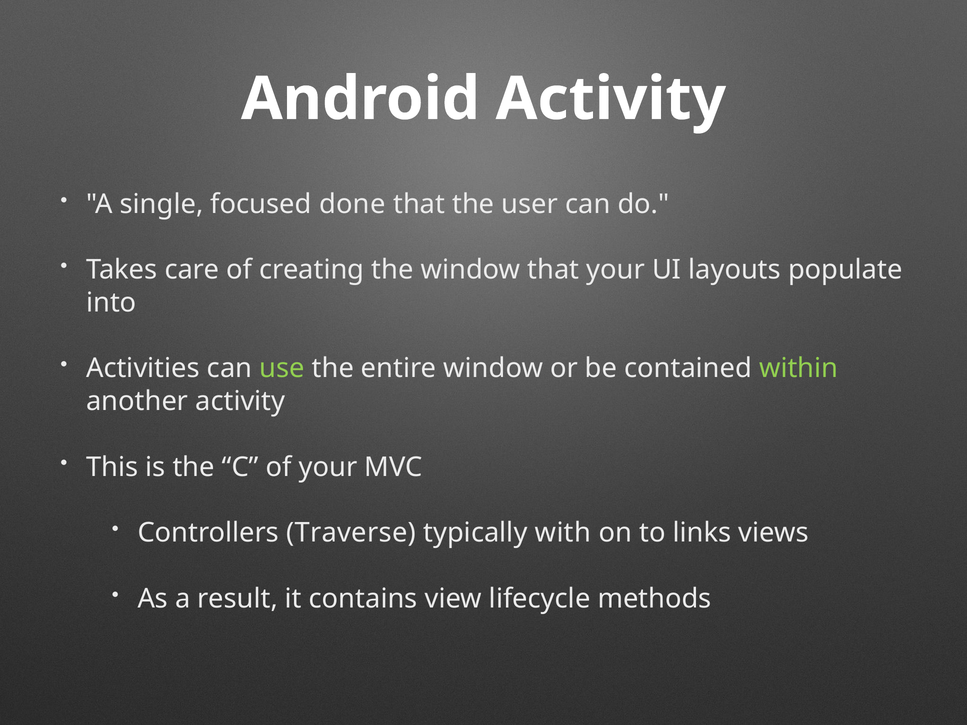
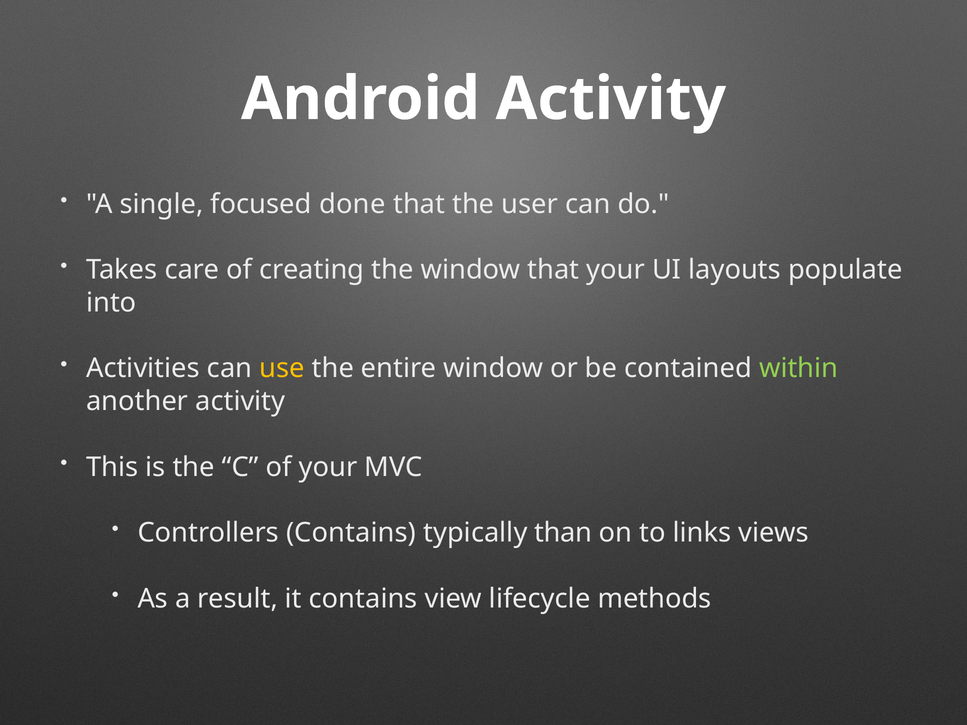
use colour: light green -> yellow
Controllers Traverse: Traverse -> Contains
with: with -> than
